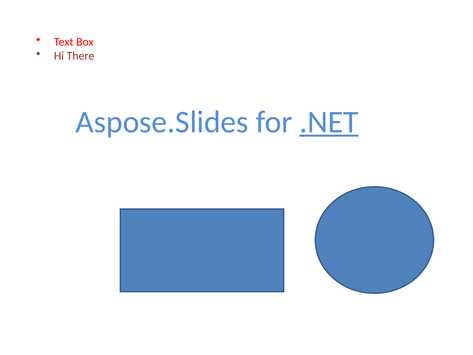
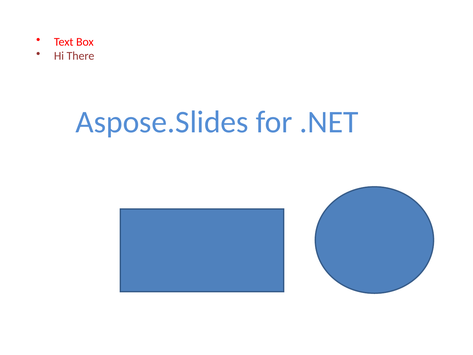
.NET underline: present -> none
